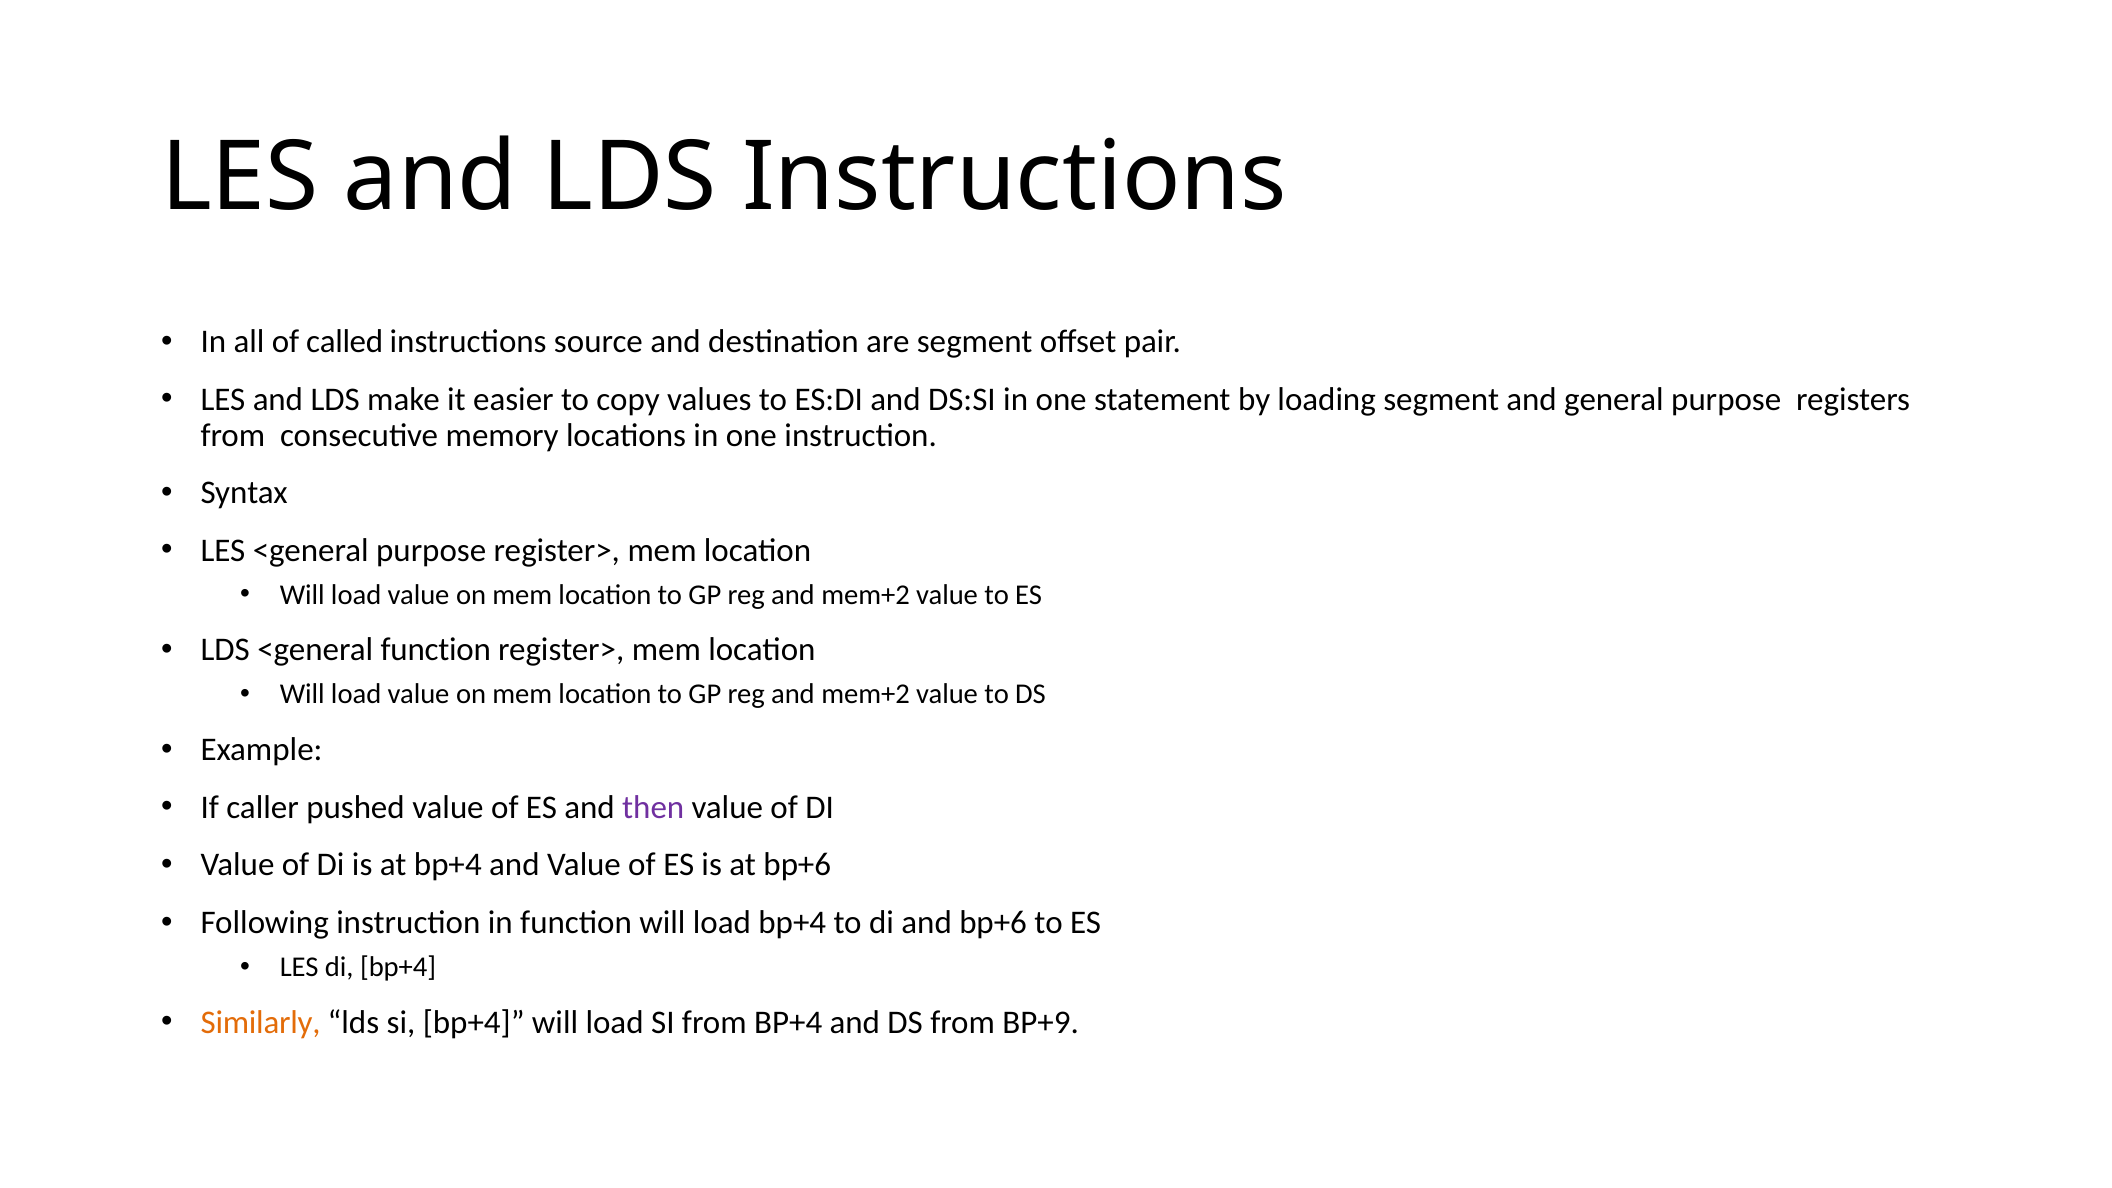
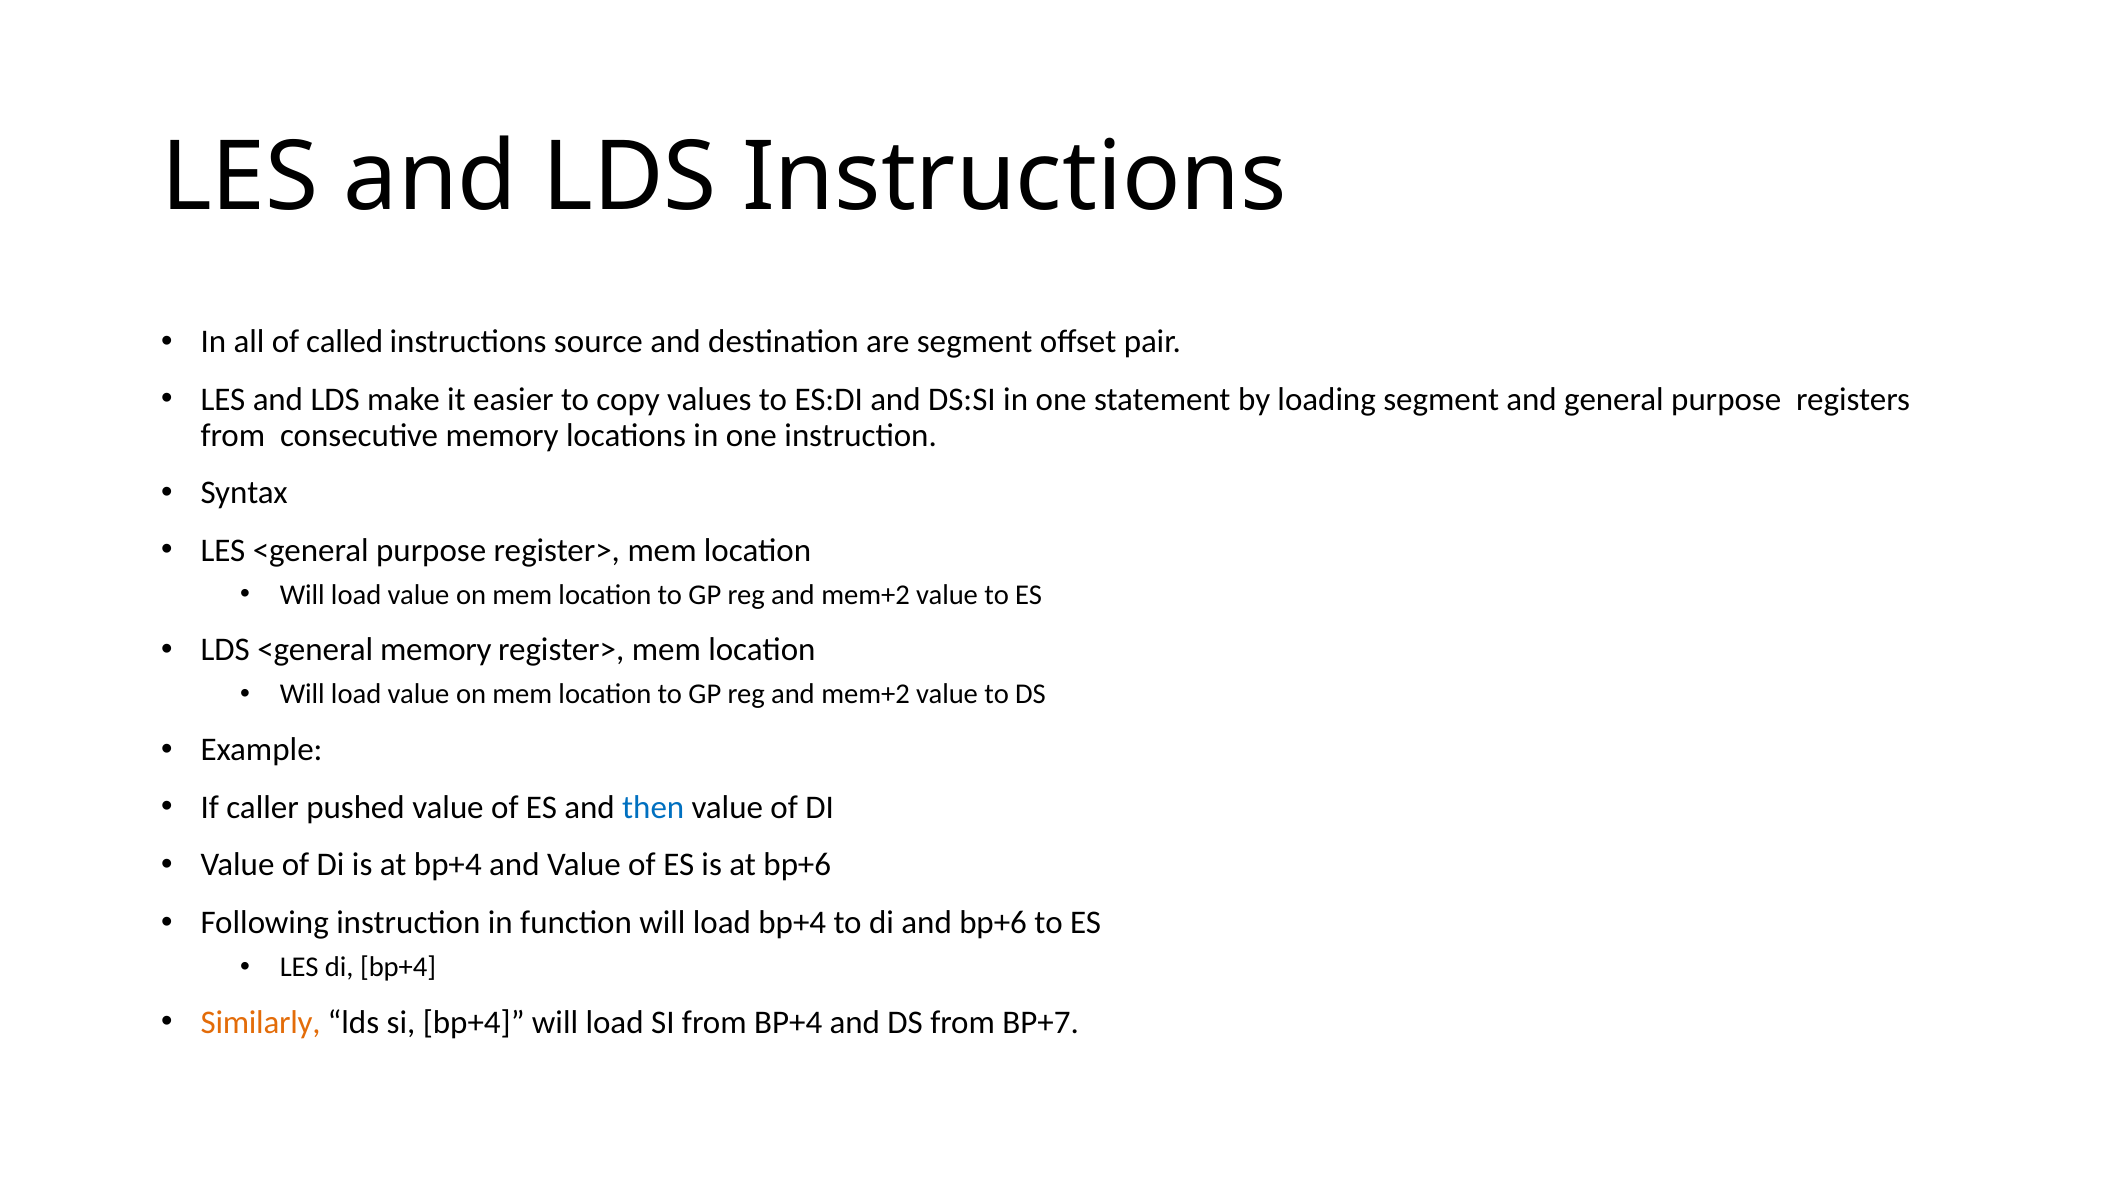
<general function: function -> memory
then colour: purple -> blue
BP+9: BP+9 -> BP+7
